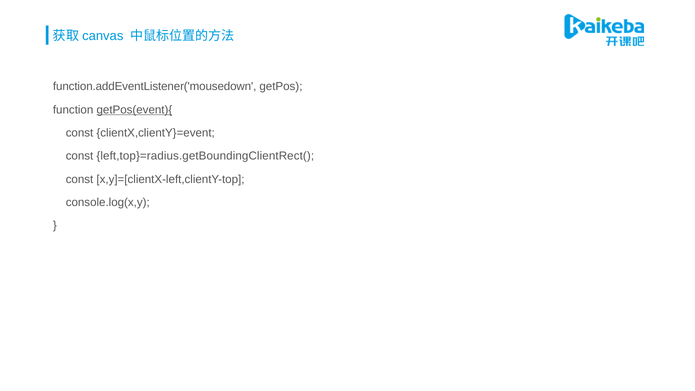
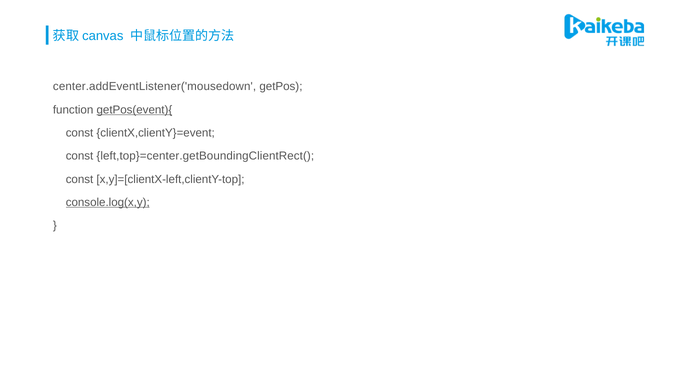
function.addEventListener('mousedown: function.addEventListener('mousedown -> center.addEventListener('mousedown
left,top}=radius.getBoundingClientRect(: left,top}=radius.getBoundingClientRect( -> left,top}=center.getBoundingClientRect(
console.log(x,y underline: none -> present
